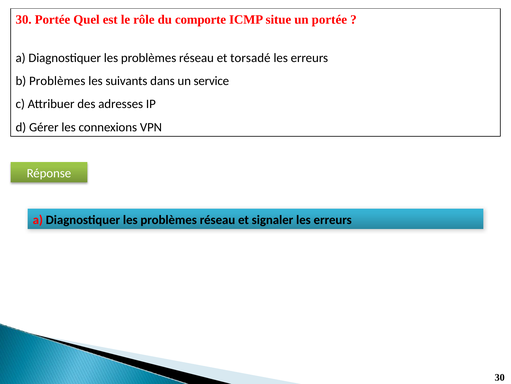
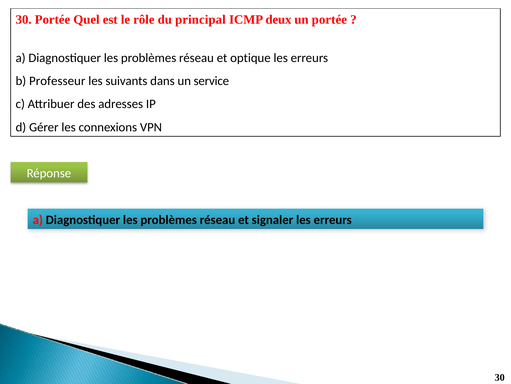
comporte: comporte -> principal
situe: situe -> deux
torsadé: torsadé -> optique
b Problèmes: Problèmes -> Professeur
